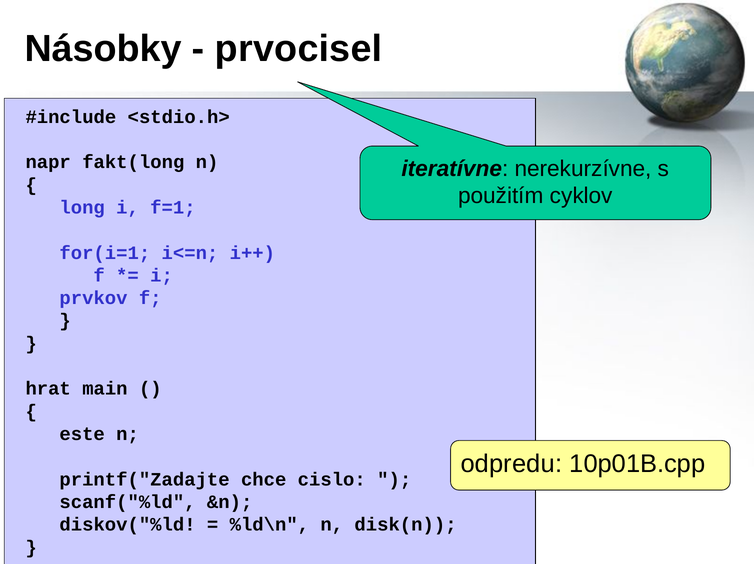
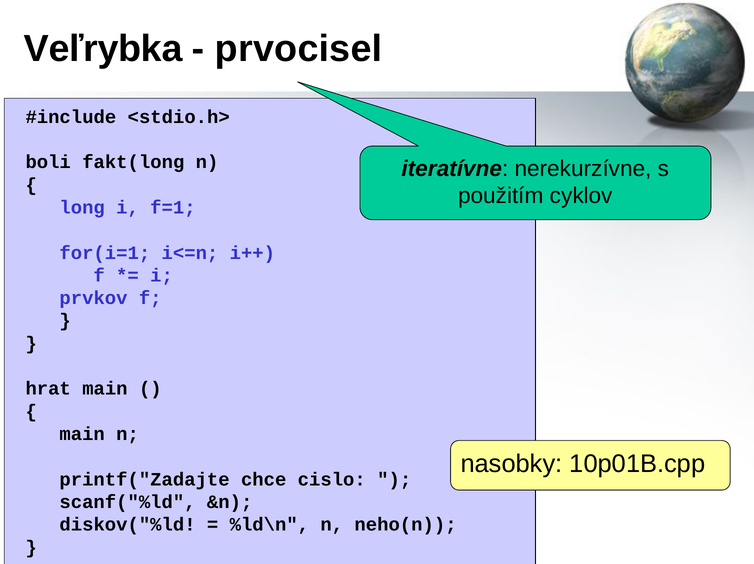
Násobky: Násobky -> Veľrybka
napr: napr -> boli
este at (82, 434): este -> main
odpredu: odpredu -> nasobky
disk(n: disk(n -> neho(n
